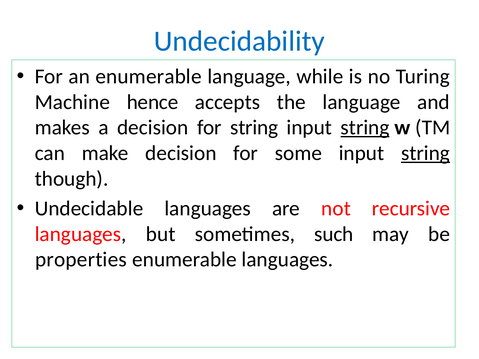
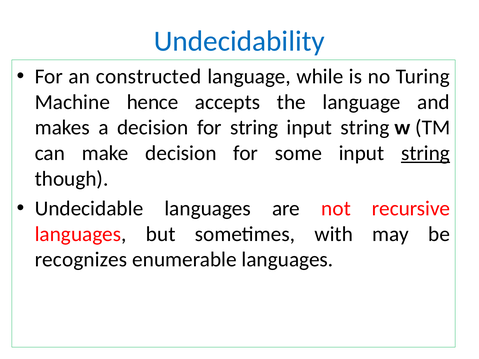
an enumerable: enumerable -> constructed
string at (365, 128) underline: present -> none
such: such -> with
properties: properties -> recognizes
